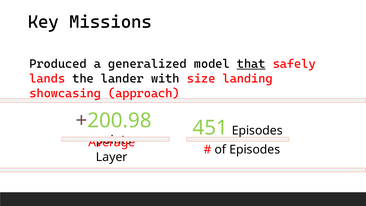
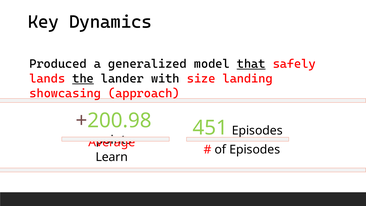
Missions: Missions -> Dynamics
the underline: none -> present
Layer: Layer -> Learn
